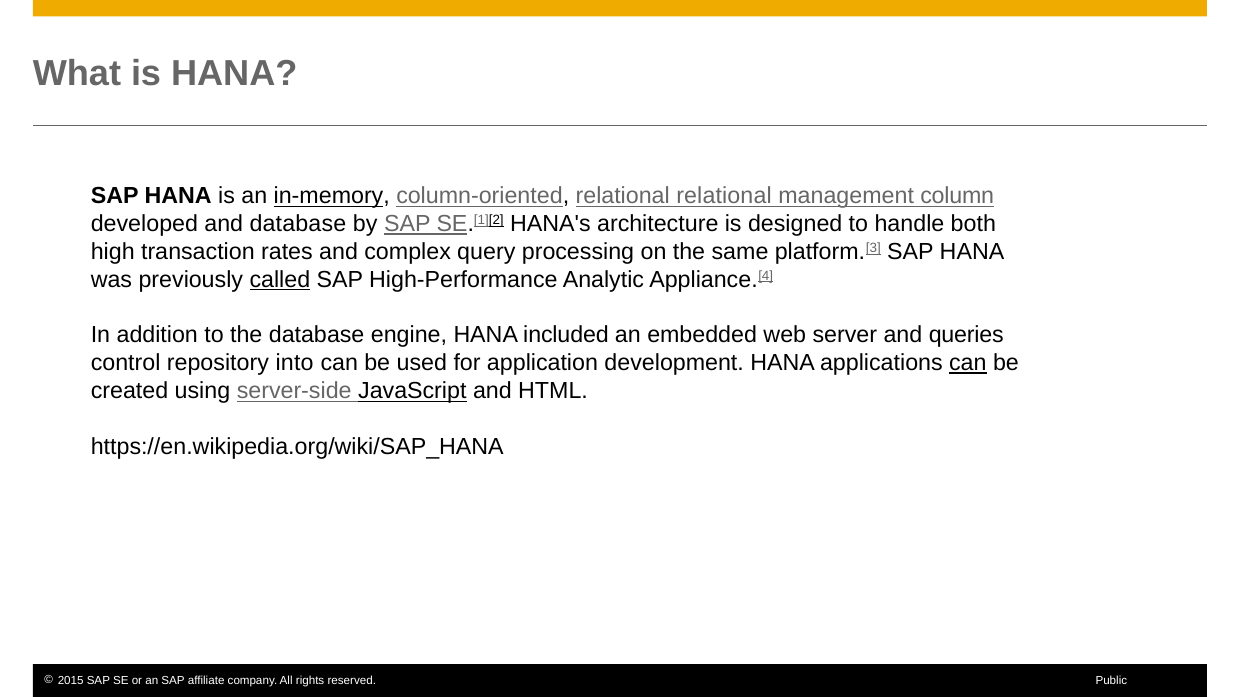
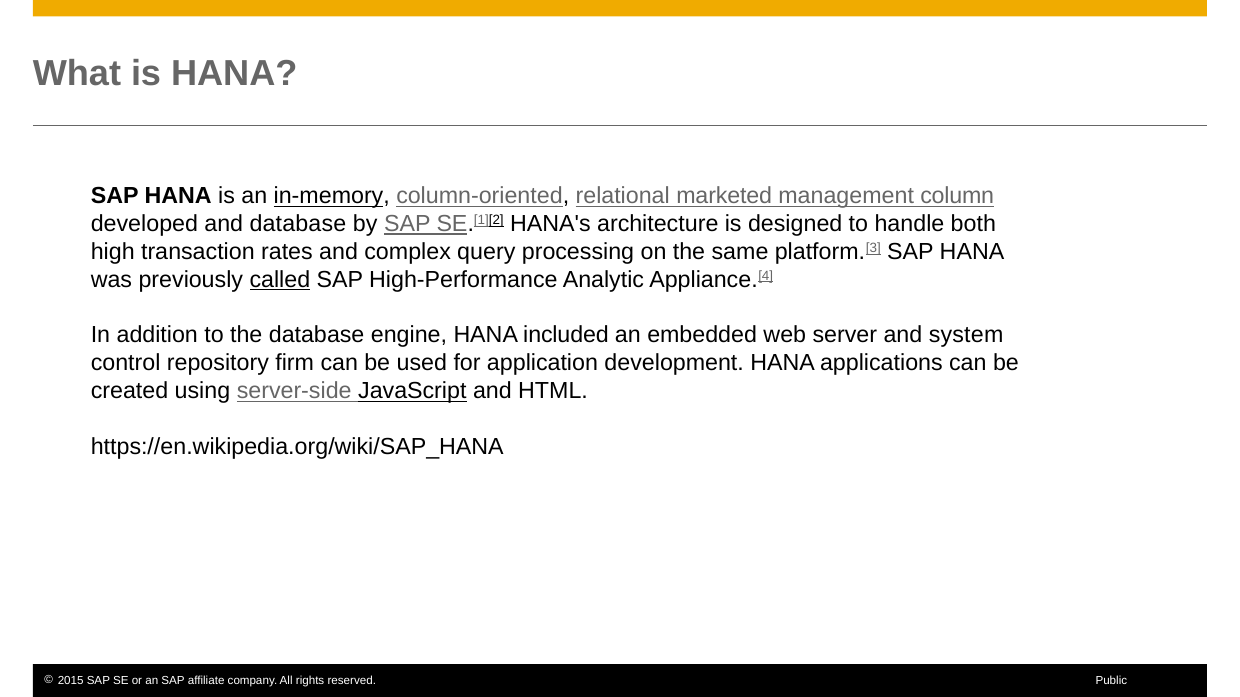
relational relational: relational -> marketed
queries: queries -> system
into: into -> firm
can at (968, 363) underline: present -> none
